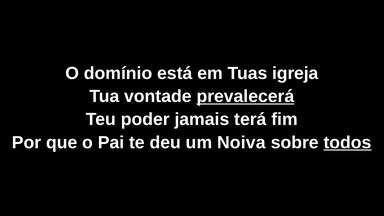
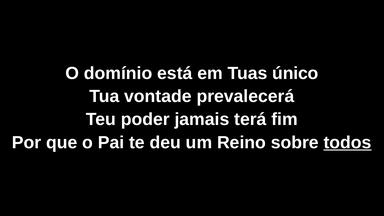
igreja: igreja -> único
prevalecerá underline: present -> none
Noiva: Noiva -> Reino
